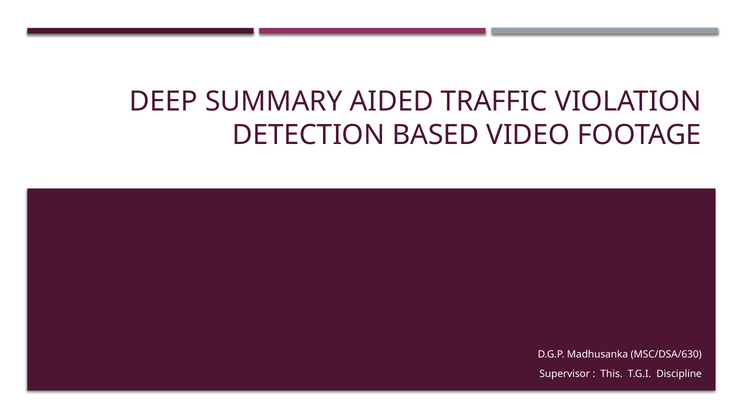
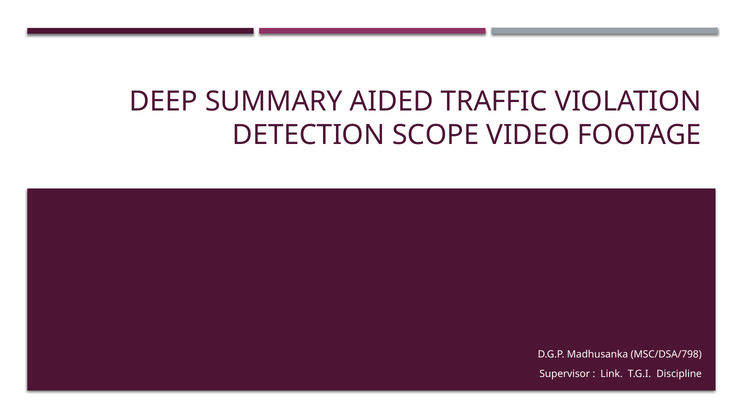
BASED: BASED -> SCOPE
MSC/DSA/630: MSC/DSA/630 -> MSC/DSA/798
This: This -> Link
